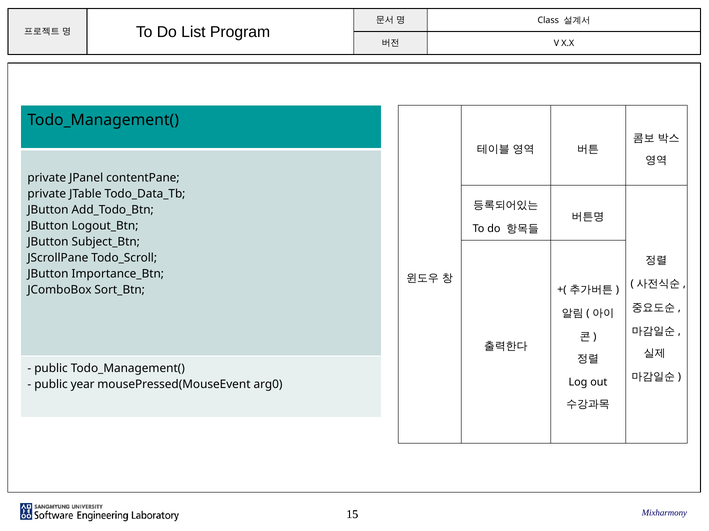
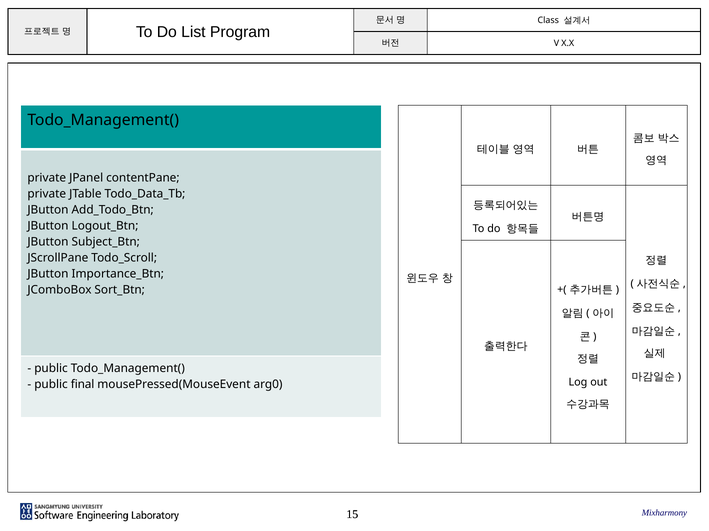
year: year -> final
